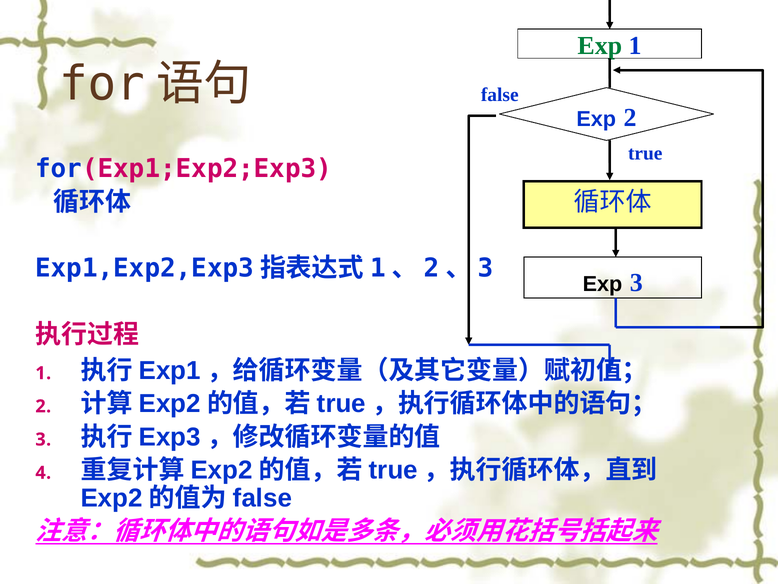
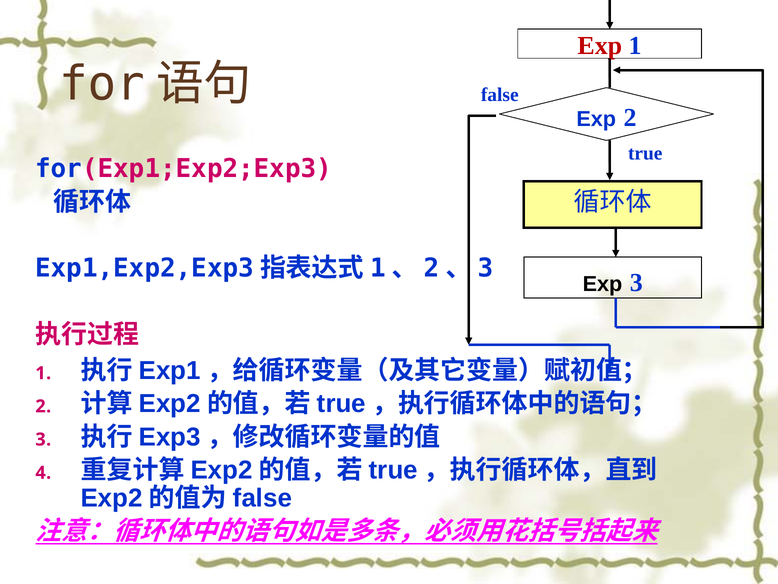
Exp at (600, 46) colour: green -> red
